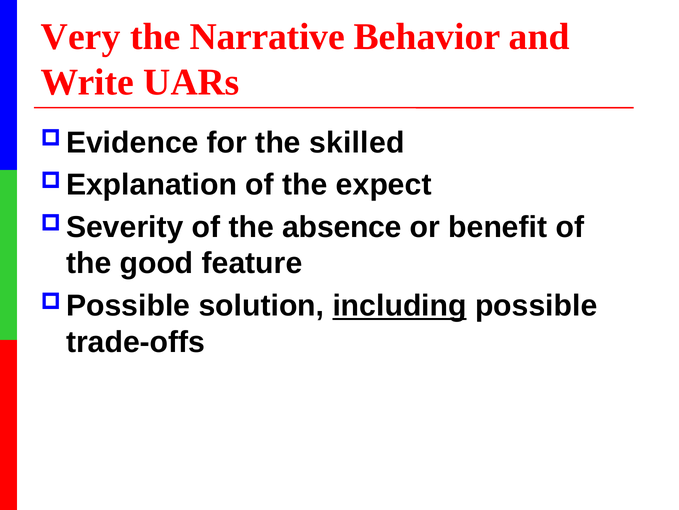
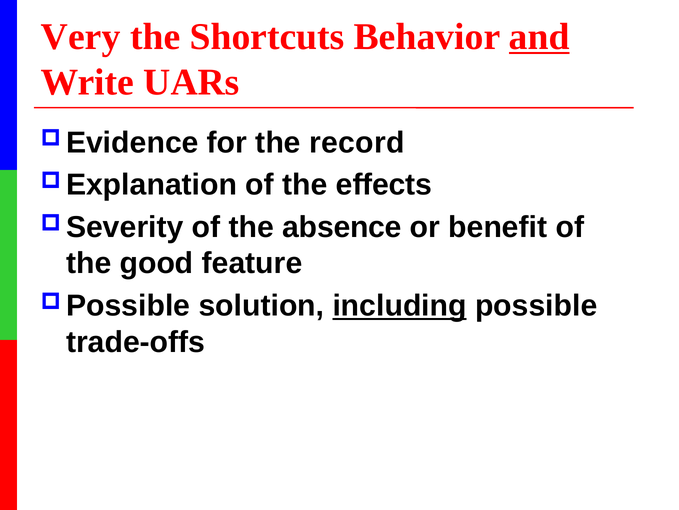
Narrative: Narrative -> Shortcuts
and underline: none -> present
skilled: skilled -> record
expect: expect -> effects
